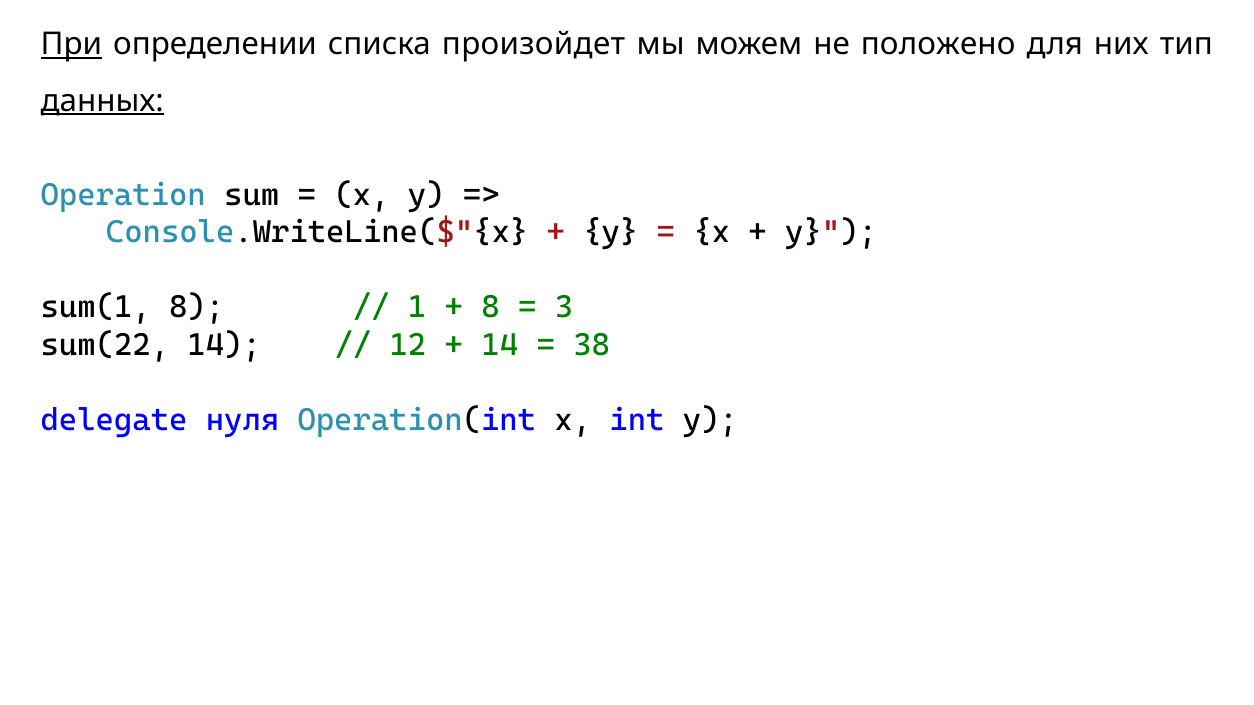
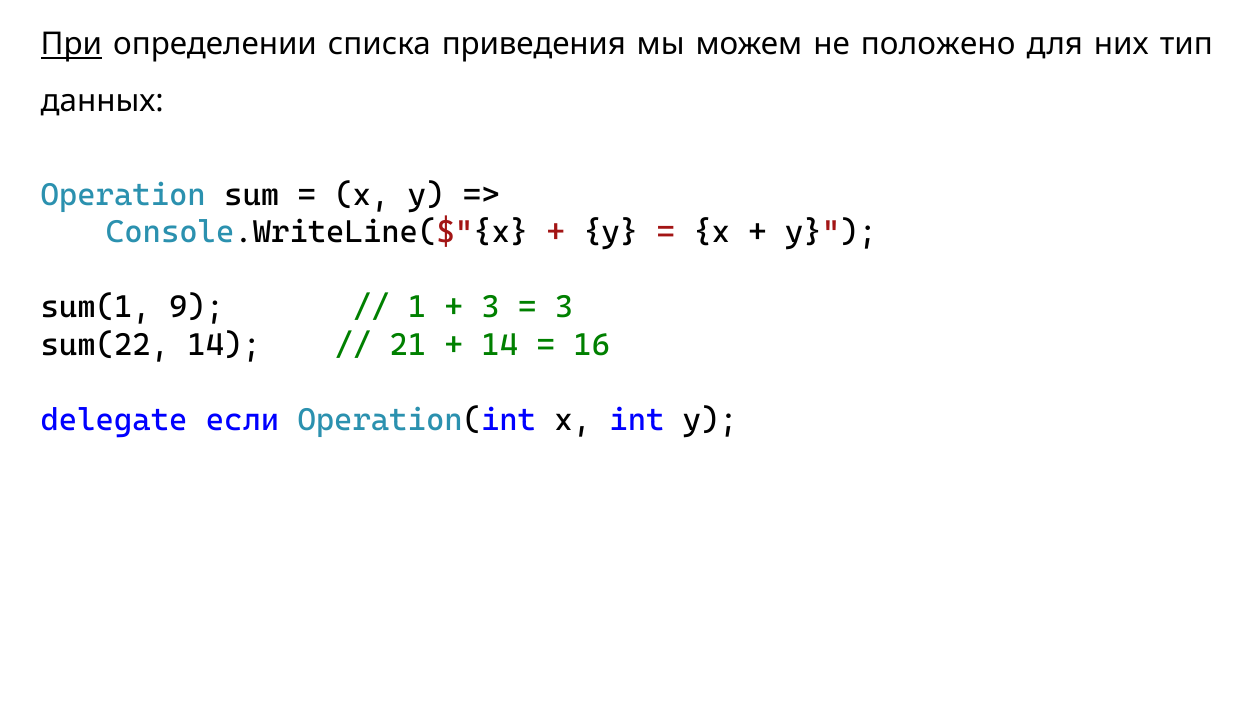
произойдет: произойдет -> приведения
данных underline: present -> none
sum(1 8: 8 -> 9
8 at (491, 308): 8 -> 3
12: 12 -> 21
38: 38 -> 16
нуля: нуля -> если
